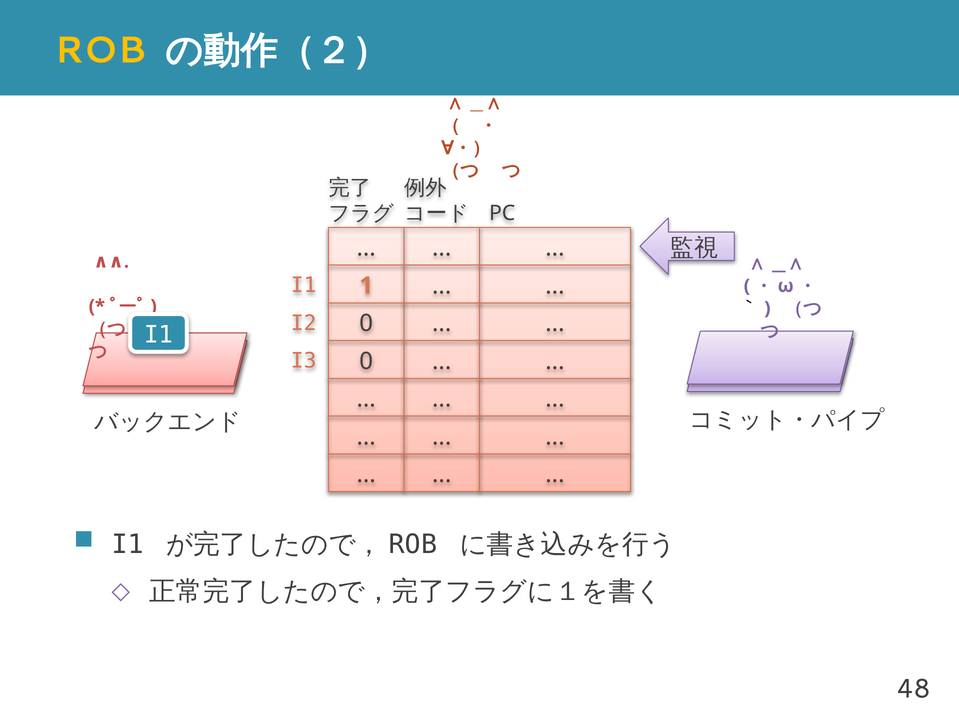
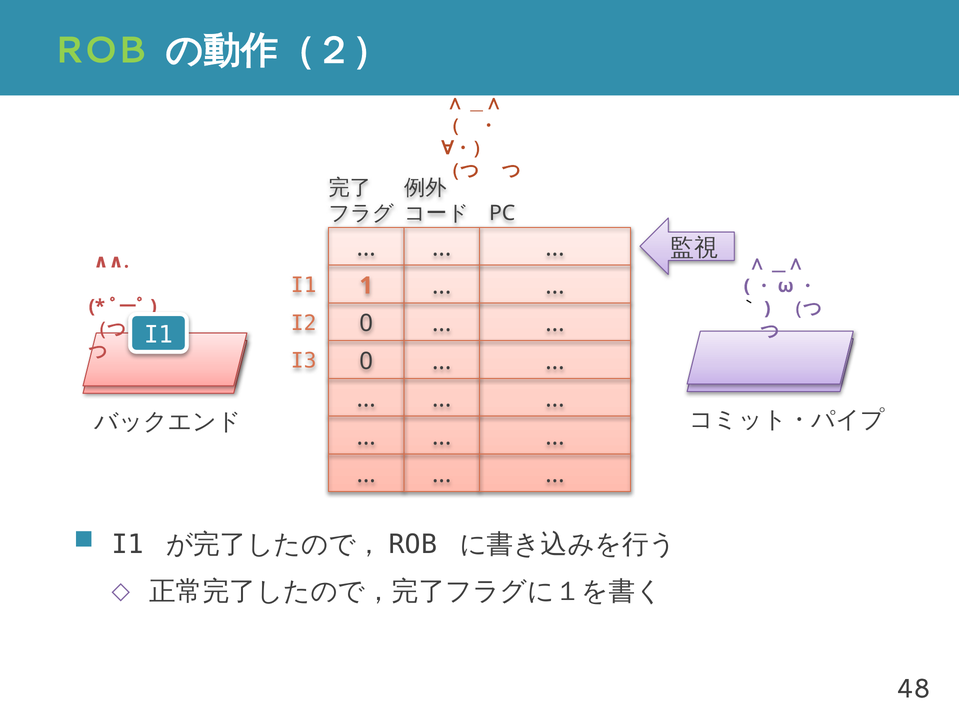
ROB colour: yellow -> light green
